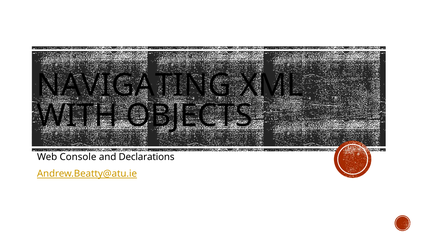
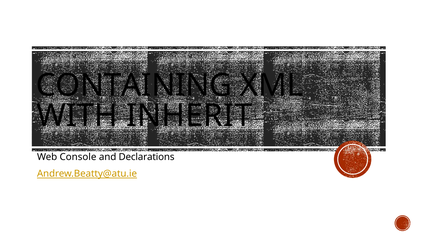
NAVIGATING: NAVIGATING -> CONTAINING
OBJECTS: OBJECTS -> INHERIT
